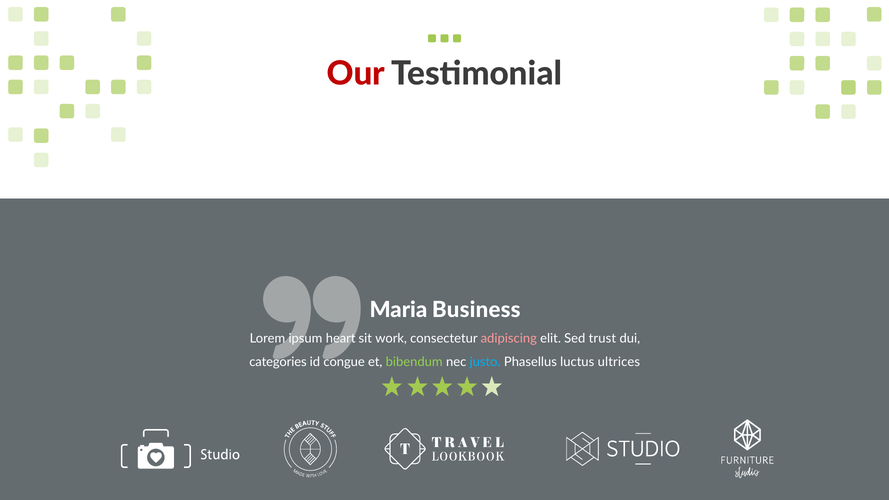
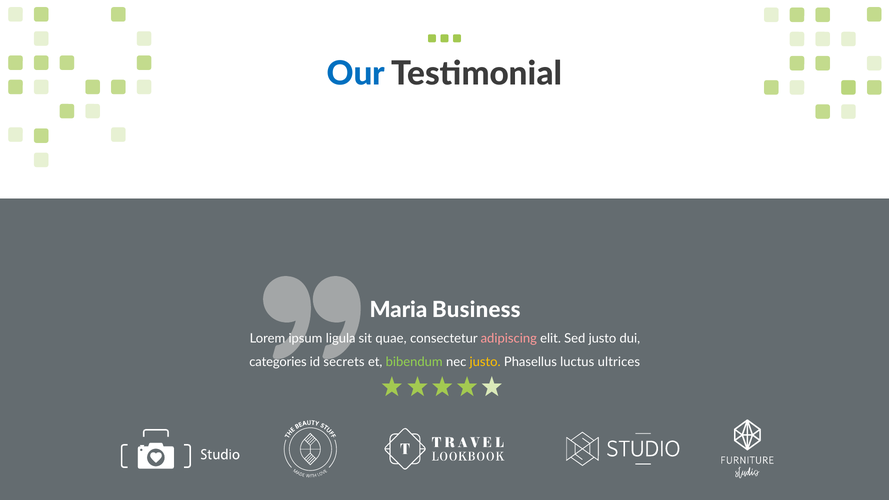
Our colour: red -> blue
heart: heart -> ligula
work: work -> quae
Sed trust: trust -> justo
congue: congue -> secrets
justo at (485, 362) colour: light blue -> yellow
